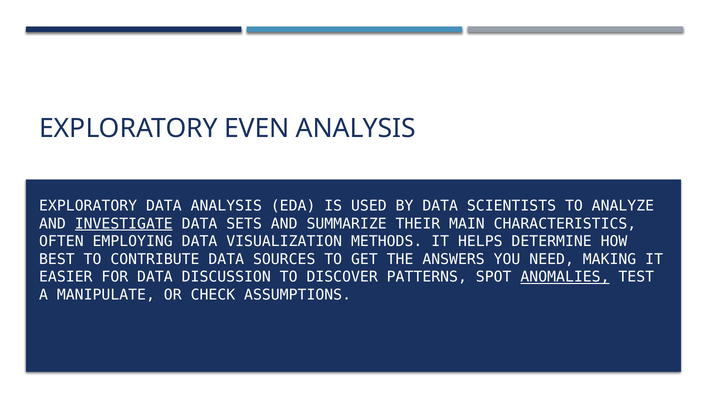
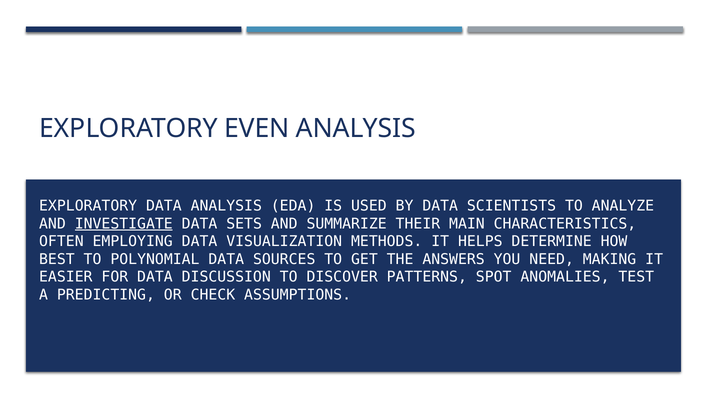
CONTRIBUTE: CONTRIBUTE -> POLYNOMIAL
ANOMALIES underline: present -> none
MANIPULATE: MANIPULATE -> PREDICTING
